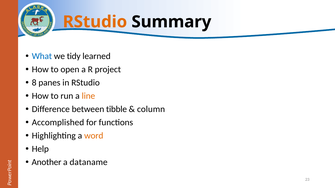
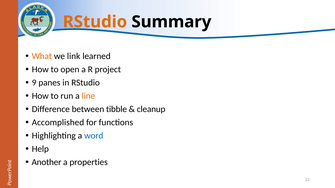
What colour: blue -> orange
tidy: tidy -> link
8: 8 -> 9
column: column -> cleanup
word colour: orange -> blue
dataname: dataname -> properties
